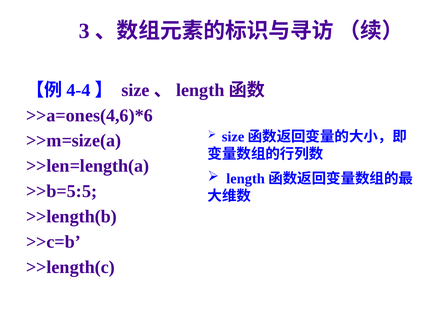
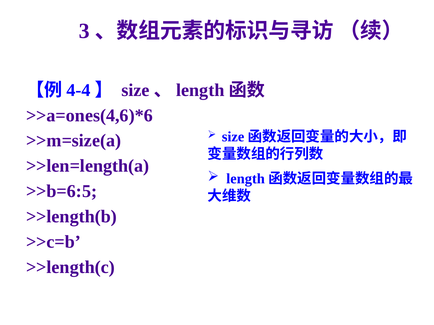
>>b=5:5: >>b=5:5 -> >>b=6:5
